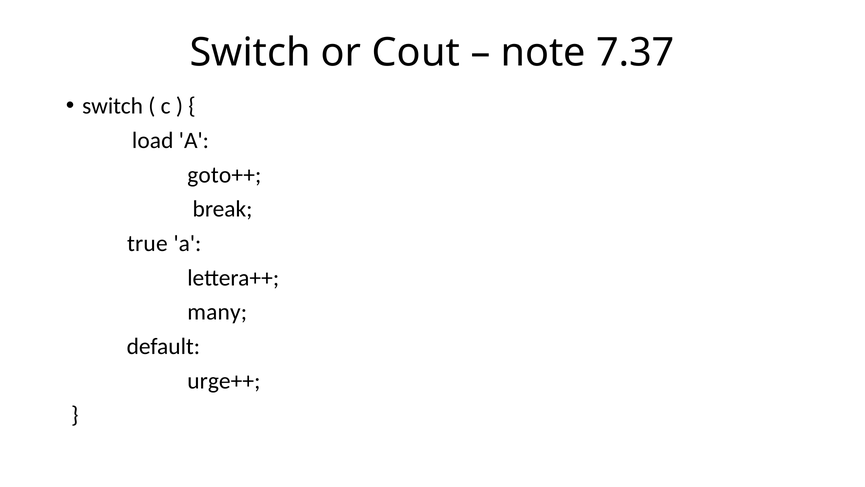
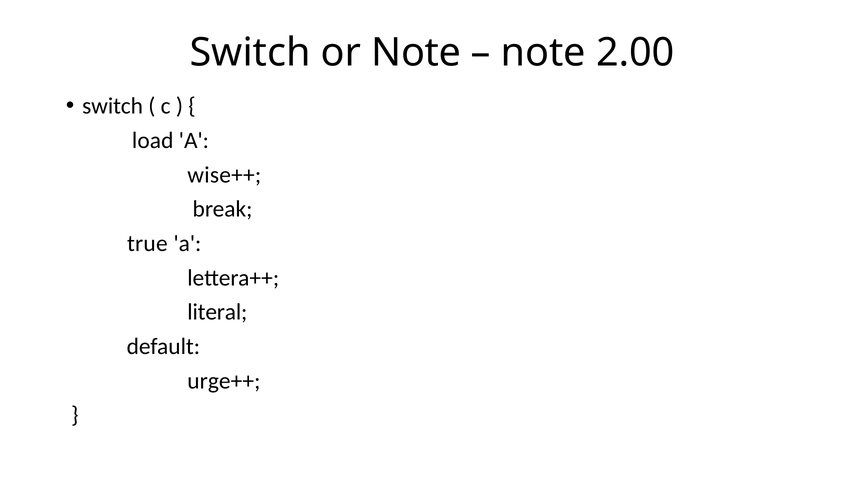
or Cout: Cout -> Note
7.37: 7.37 -> 2.00
goto++: goto++ -> wise++
many: many -> literal
